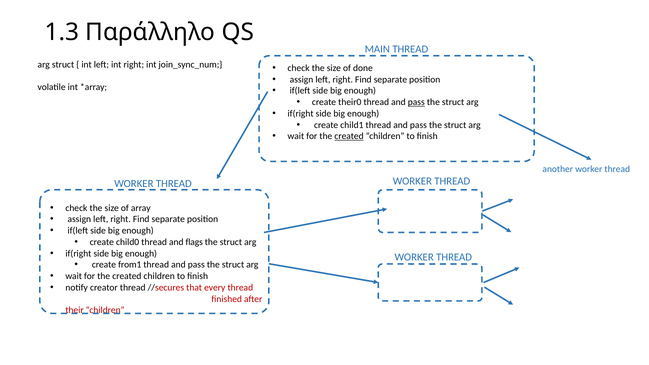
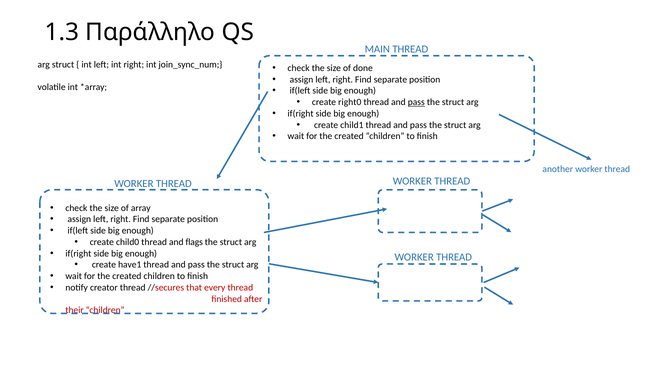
their0: their0 -> right0
created at (349, 136) underline: present -> none
from1: from1 -> have1
